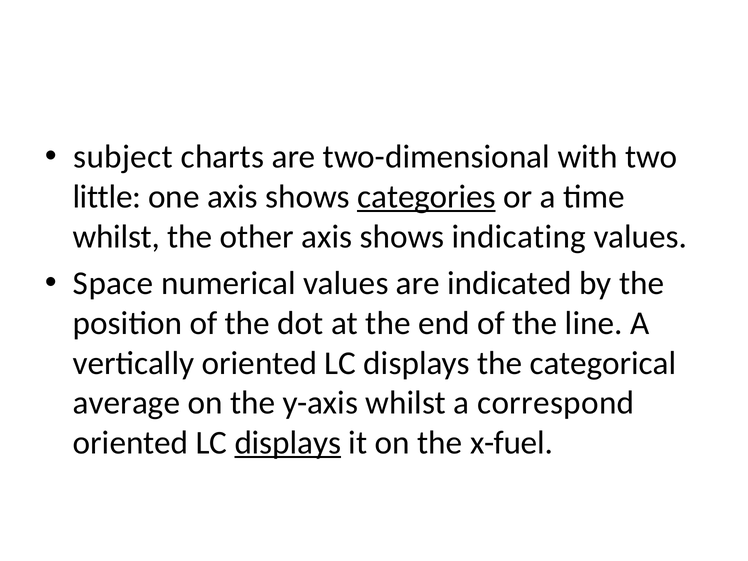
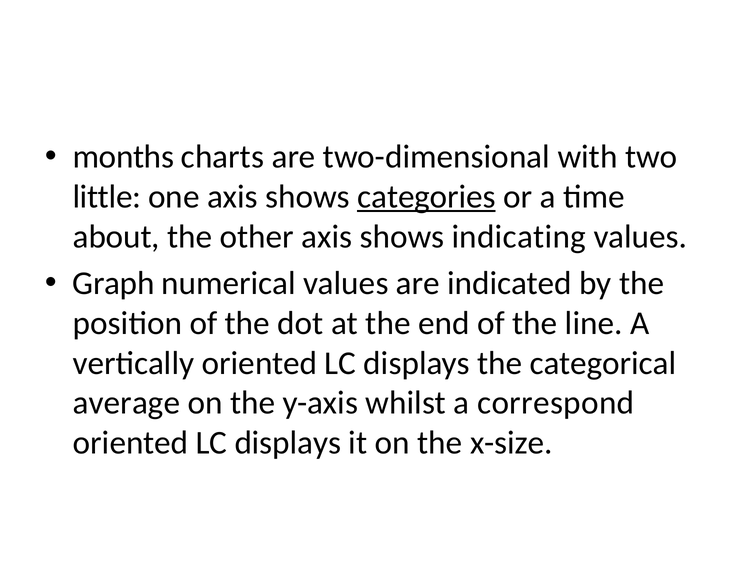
subject: subject -> months
whilst at (116, 237): whilst -> about
Space: Space -> Graph
displays at (288, 443) underline: present -> none
x-fuel: x-fuel -> x-size
